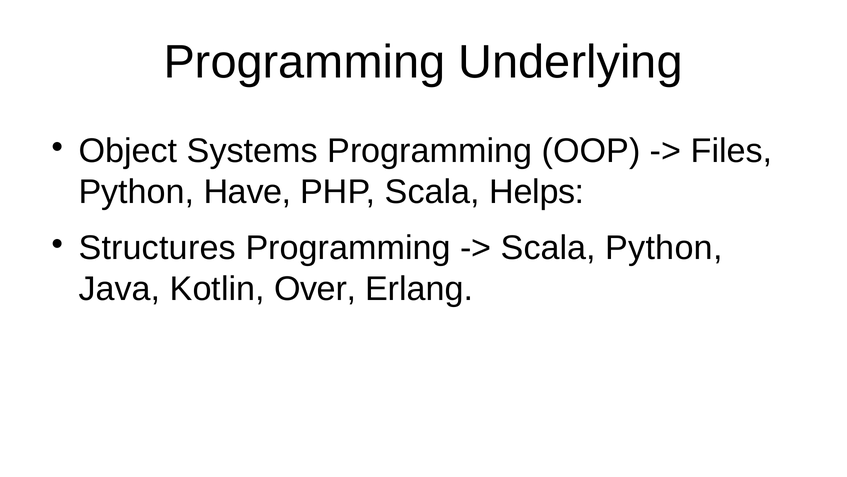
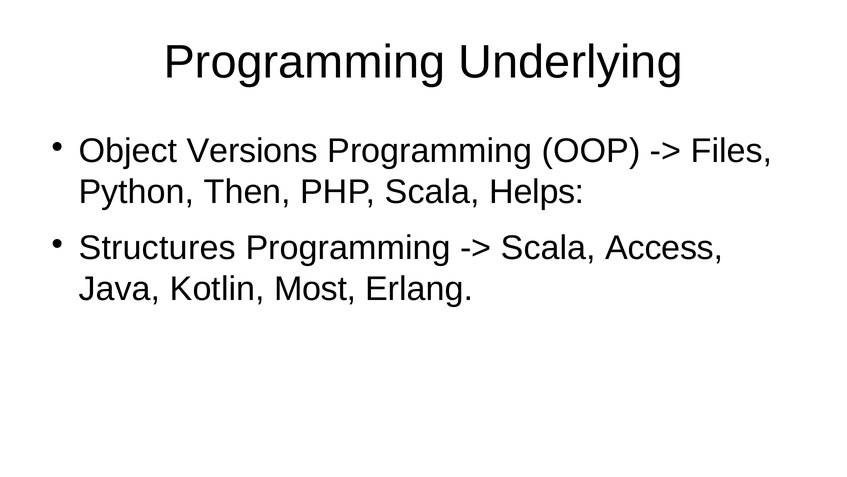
Systems: Systems -> Versions
Have: Have -> Then
Scala Python: Python -> Access
Over: Over -> Most
